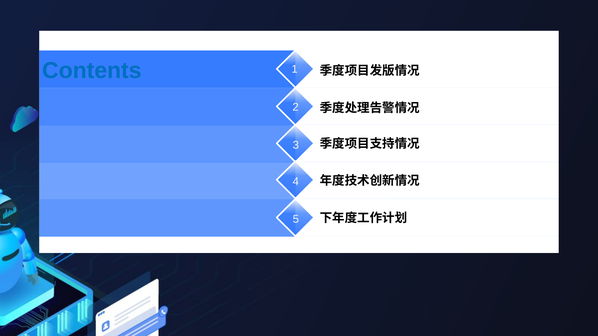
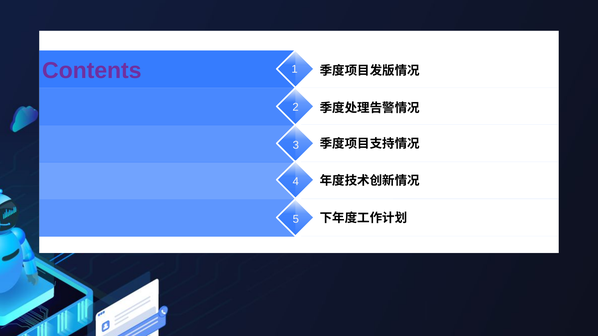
Contents colour: blue -> purple
